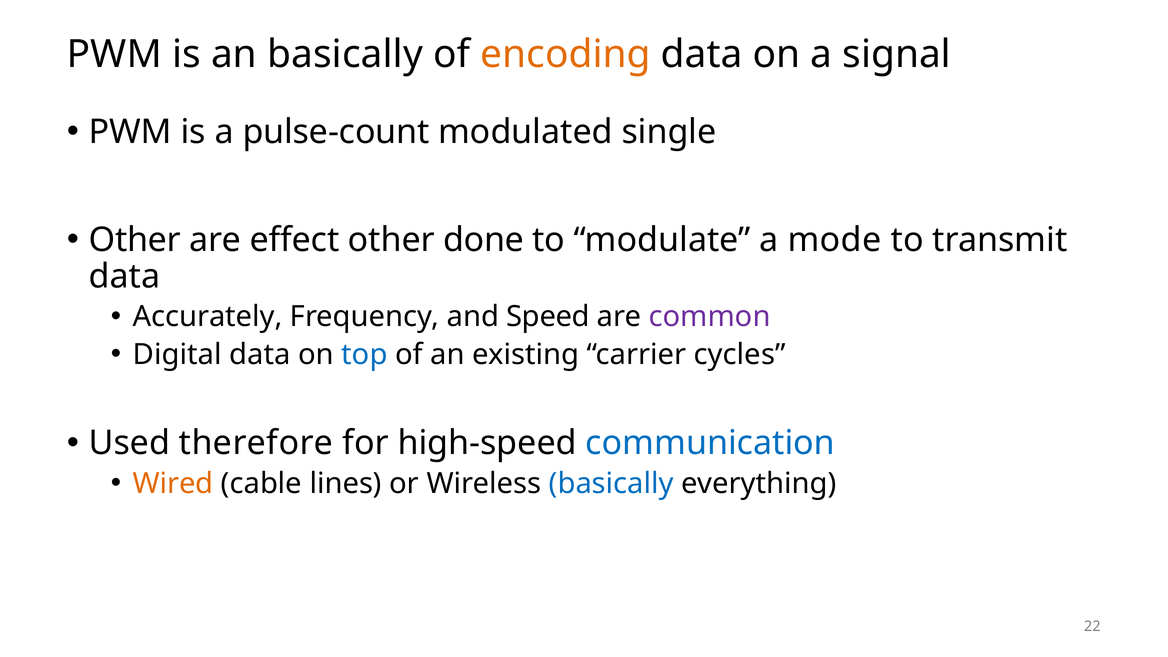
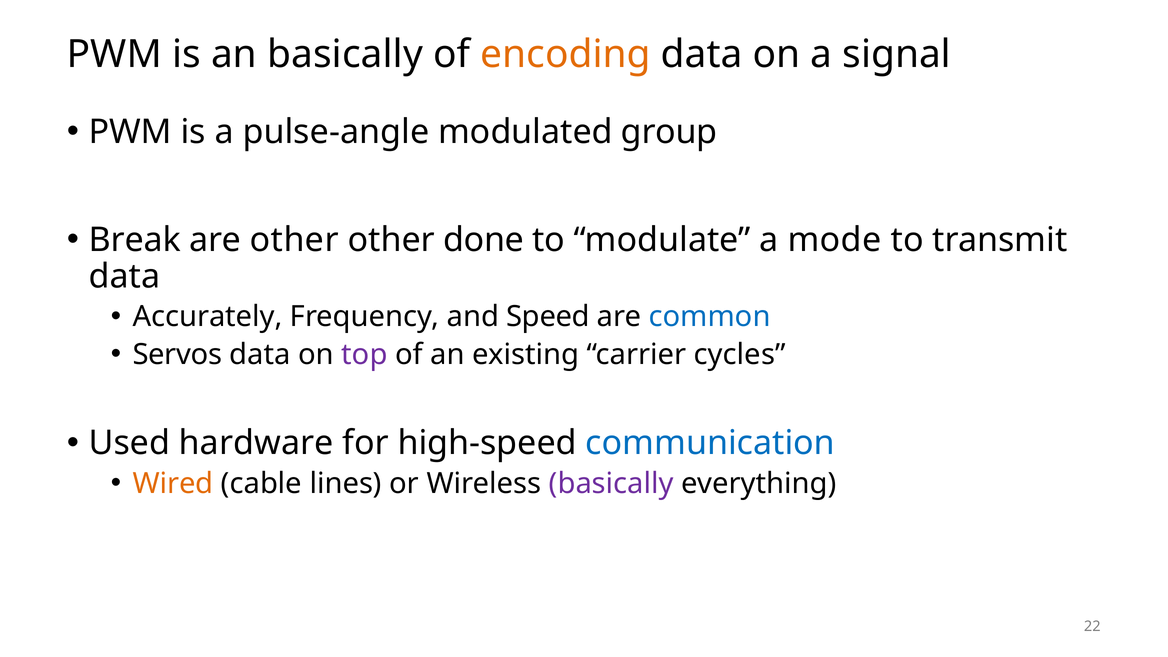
pulse-count: pulse-count -> pulse-angle
single: single -> group
Other at (135, 240): Other -> Break
are effect: effect -> other
common colour: purple -> blue
Digital: Digital -> Servos
top colour: blue -> purple
therefore: therefore -> hardware
basically at (611, 483) colour: blue -> purple
